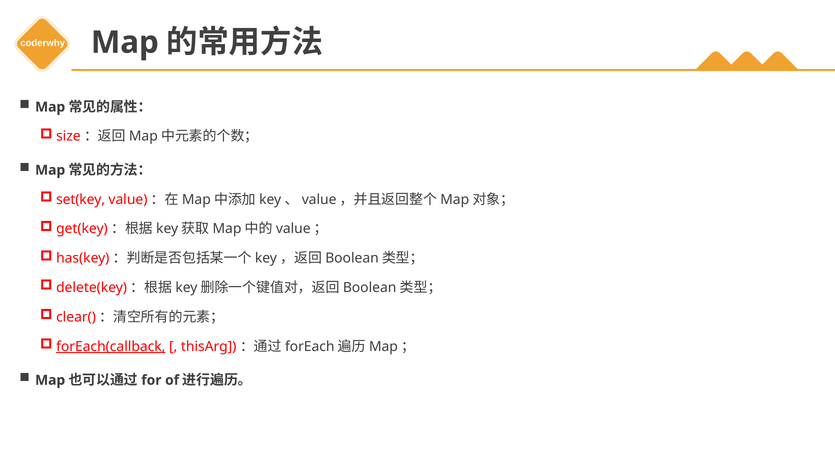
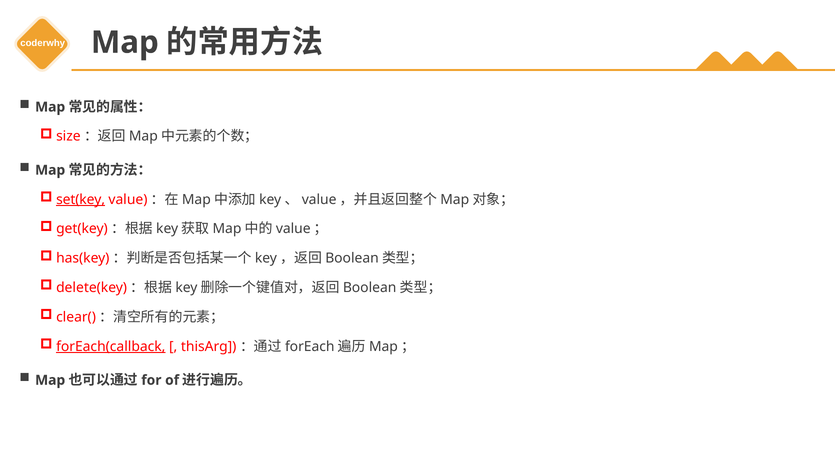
set(key underline: none -> present
